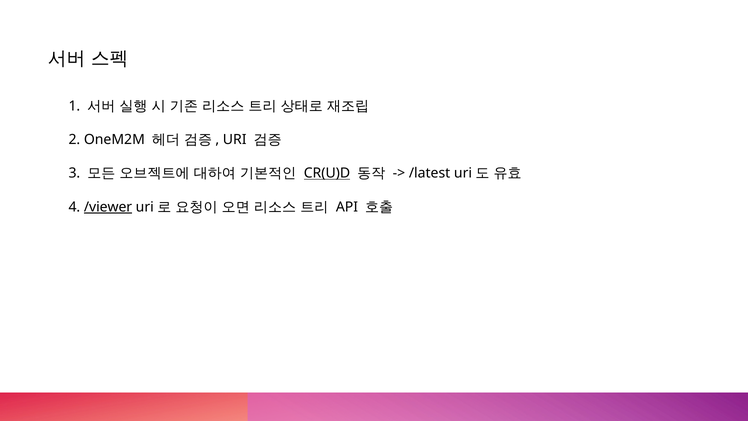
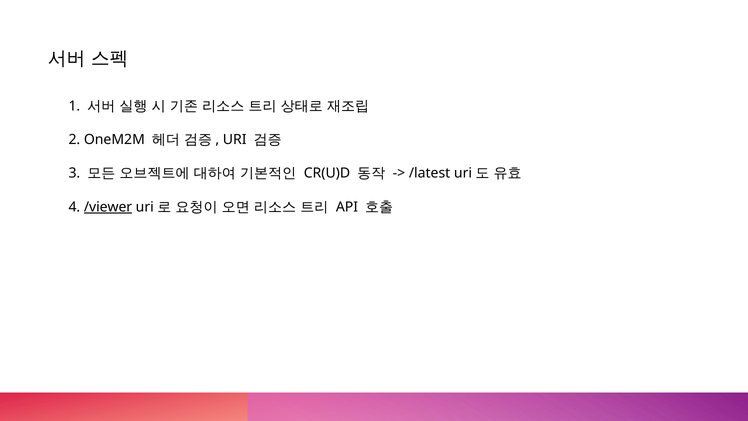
CR(U)D underline: present -> none
